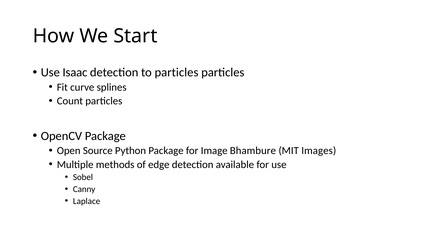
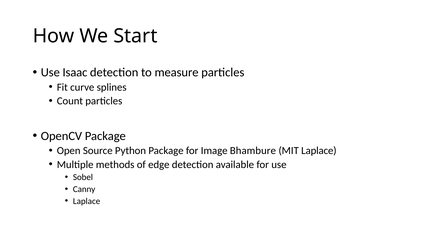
to particles: particles -> measure
MIT Images: Images -> Laplace
